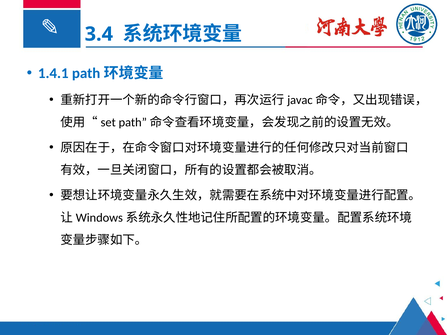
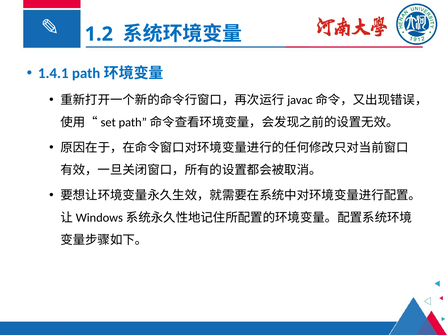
3.4: 3.4 -> 1.2
